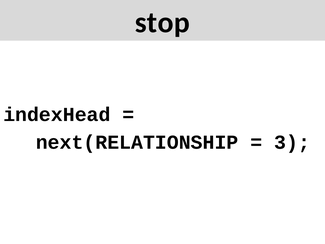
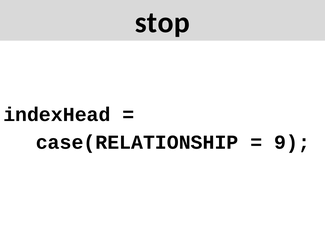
next(RELATIONSHIP: next(RELATIONSHIP -> case(RELATIONSHIP
3: 3 -> 9
